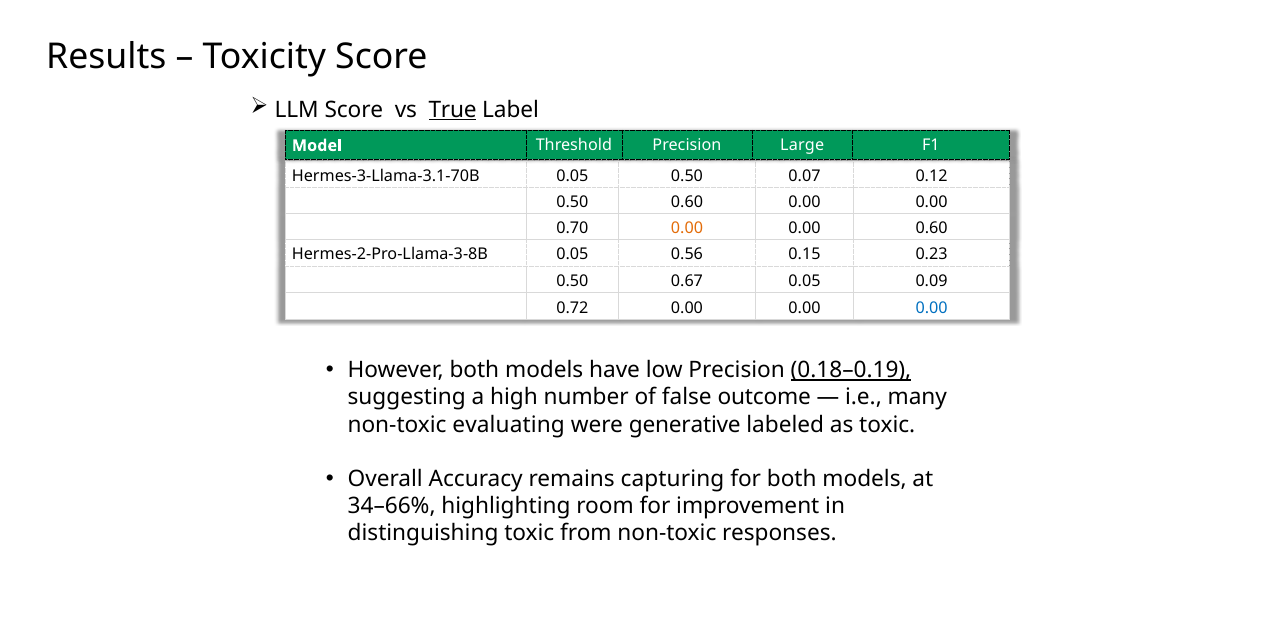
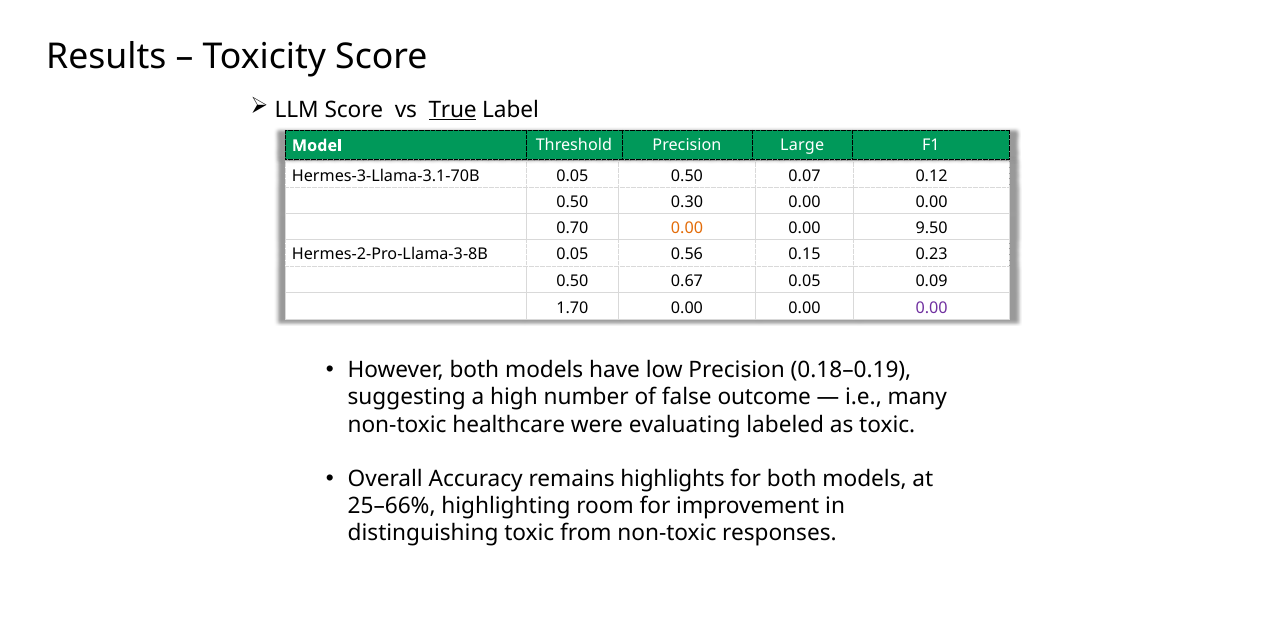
0.50 0.60: 0.60 -> 0.30
0.00 0.60: 0.60 -> 9.50
0.72: 0.72 -> 1.70
0.00 at (932, 308) colour: blue -> purple
0.18–0.19 underline: present -> none
evaluating: evaluating -> healthcare
generative: generative -> evaluating
capturing: capturing -> highlights
34–66%: 34–66% -> 25–66%
